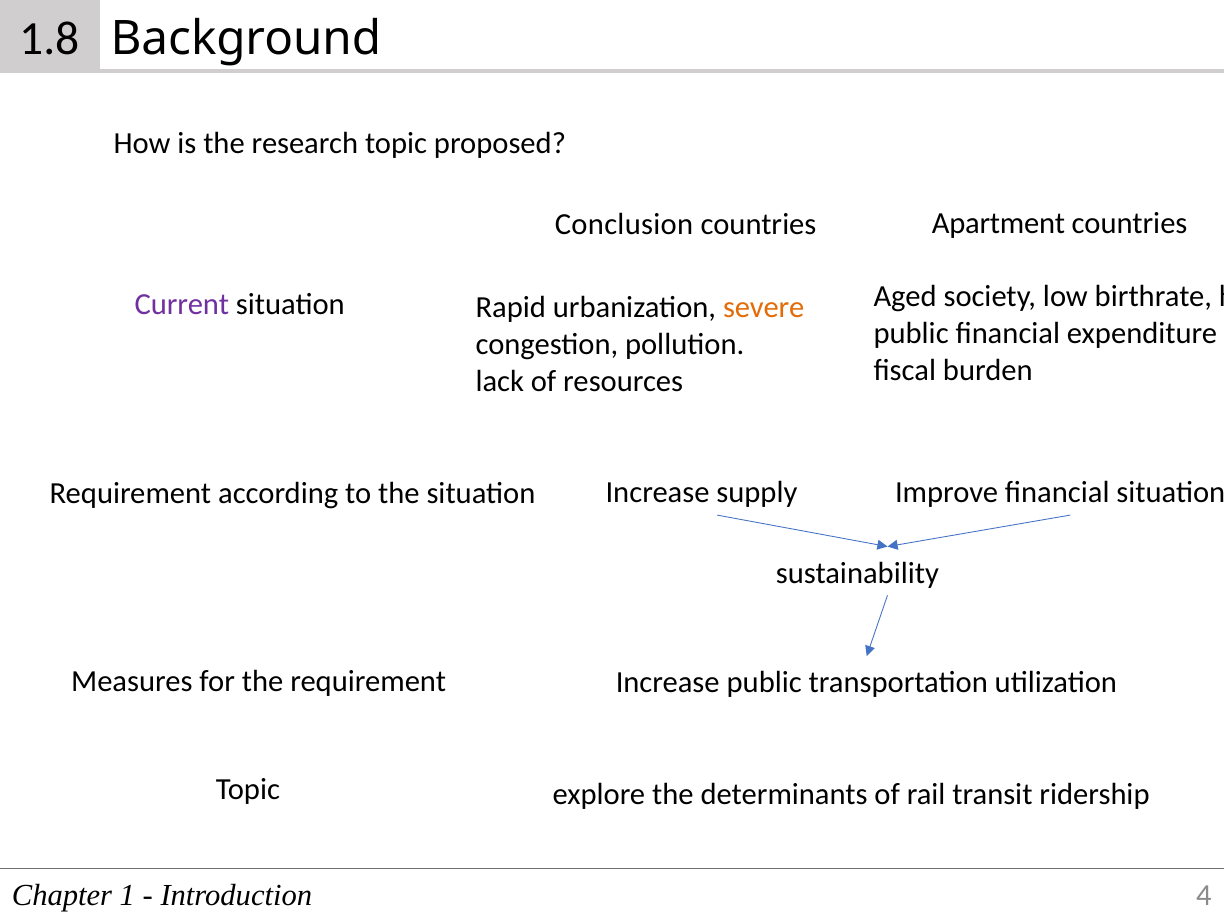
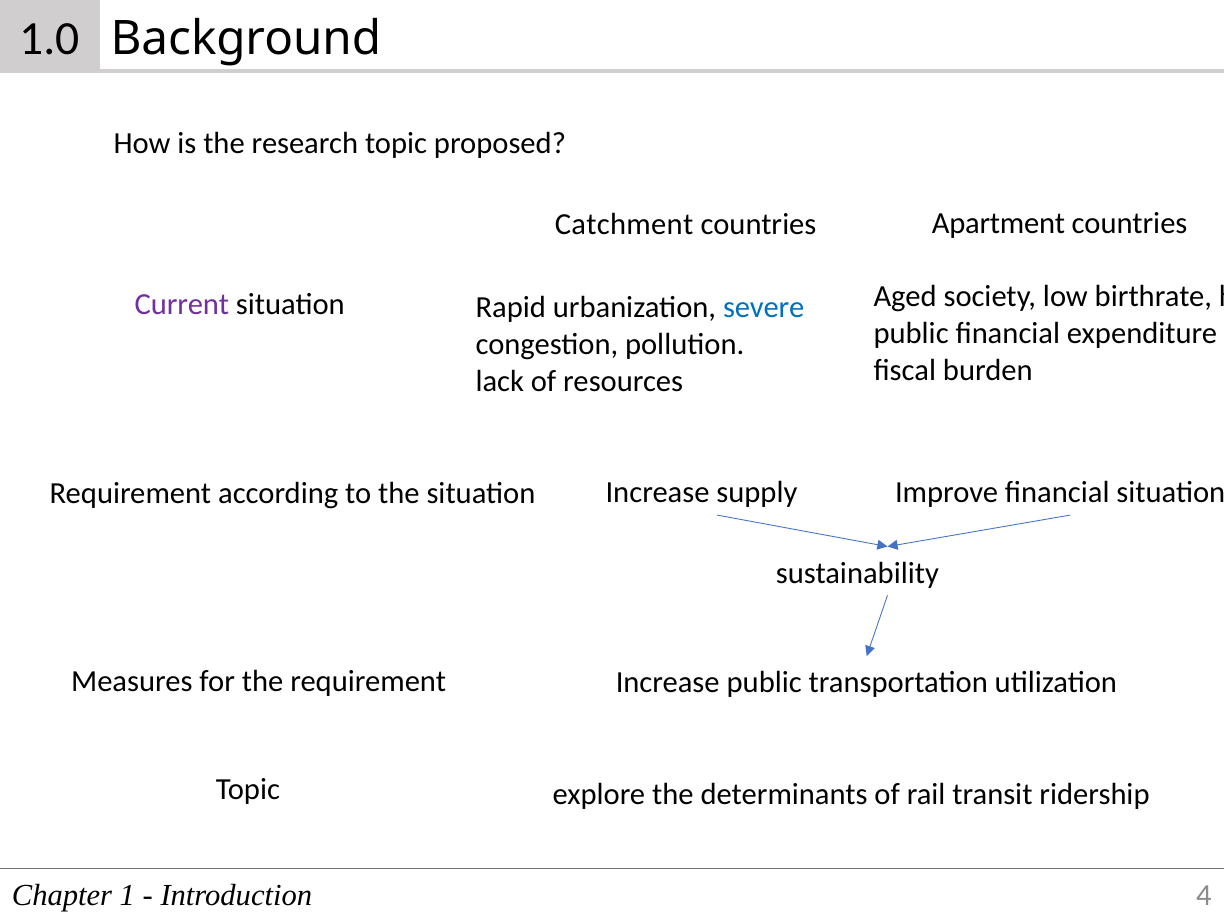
1.8: 1.8 -> 1.0
Conclusion: Conclusion -> Catchment
severe colour: orange -> blue
